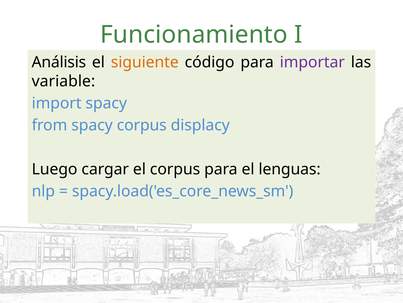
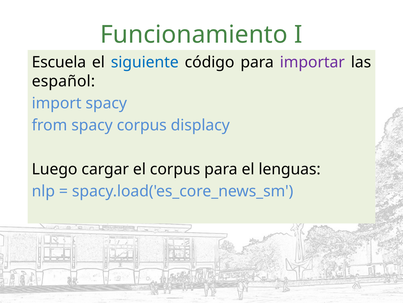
Análisis: Análisis -> Escuela
siguiente colour: orange -> blue
variable: variable -> español
